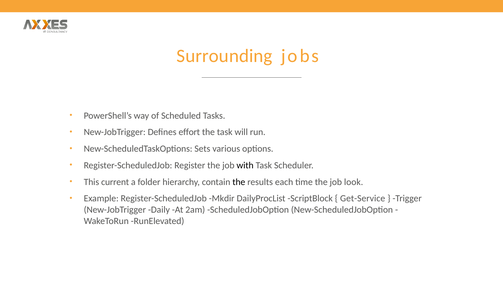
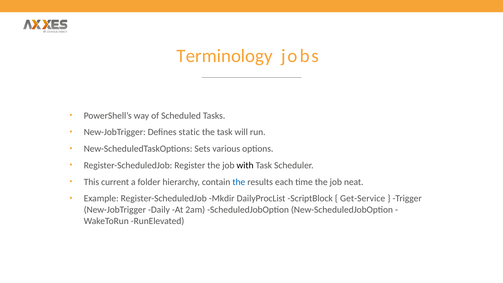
Surrounding: Surrounding -> Terminology
effort: effort -> static
the at (239, 182) colour: black -> blue
look: look -> neat
